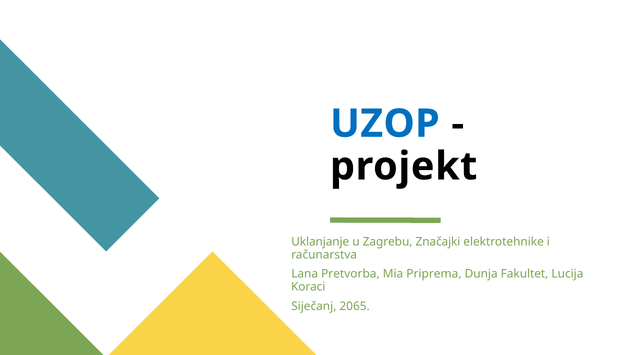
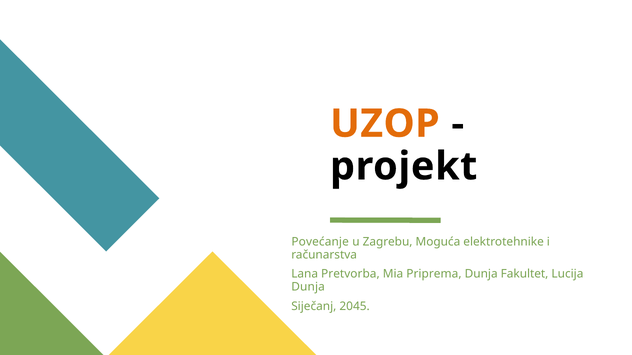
UZOP colour: blue -> orange
Uklanjanje: Uklanjanje -> Povećanje
Značajki: Značajki -> Moguća
Koraci at (308, 287): Koraci -> Dunja
2065: 2065 -> 2045
